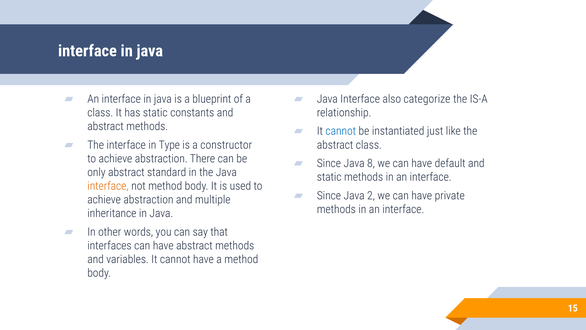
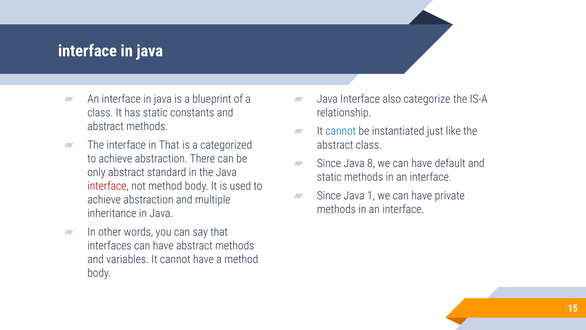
in Type: Type -> That
constructor: constructor -> categorized
interface at (108, 186) colour: orange -> red
2: 2 -> 1
